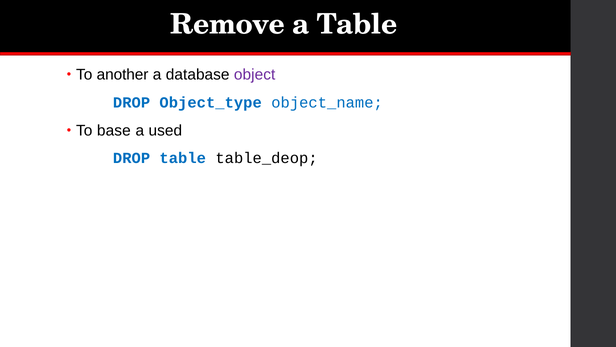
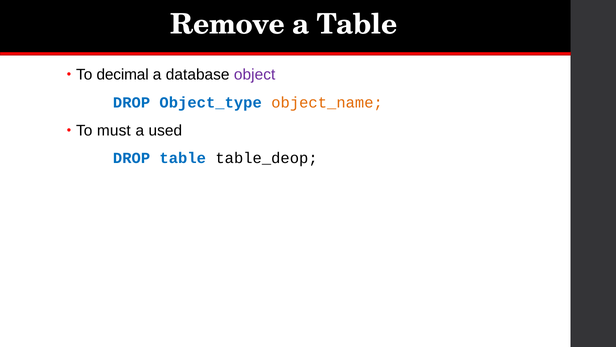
another: another -> decimal
object_name colour: blue -> orange
base: base -> must
